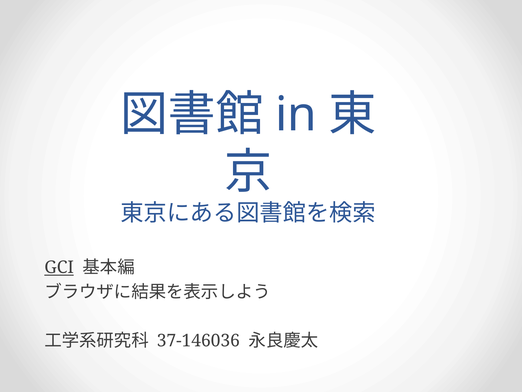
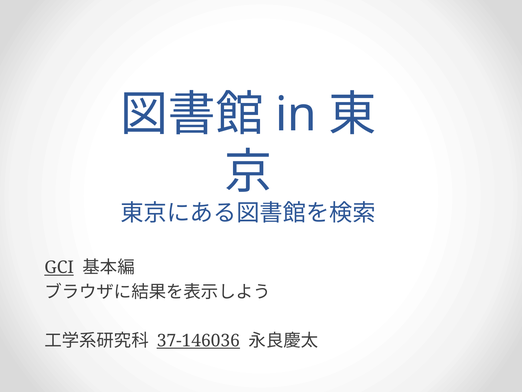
37-146036 underline: none -> present
